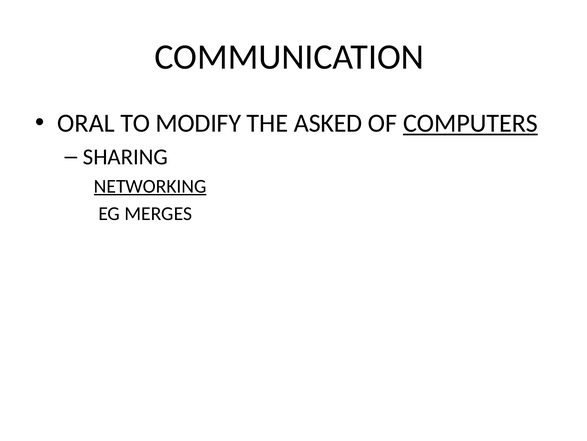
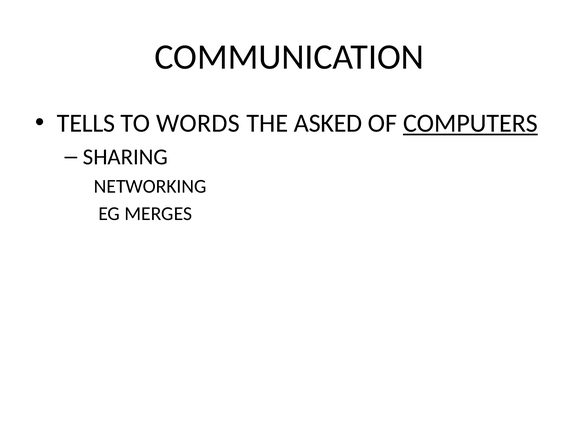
ORAL: ORAL -> TELLS
MODIFY: MODIFY -> WORDS
NETWORKING underline: present -> none
